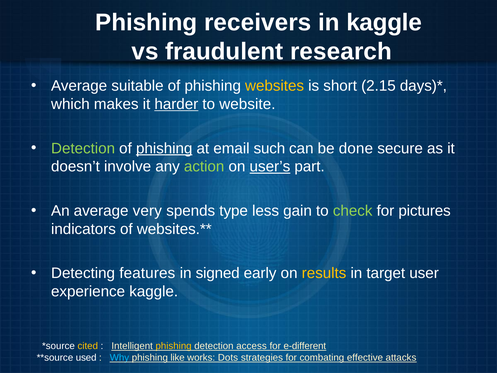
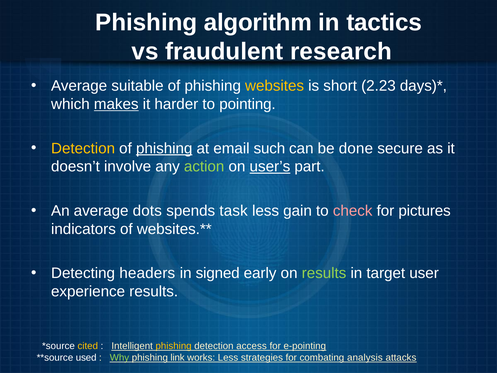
receivers: receivers -> algorithm
in kaggle: kaggle -> tactics
2.15: 2.15 -> 2.23
makes underline: none -> present
harder underline: present -> none
website: website -> pointing
Detection at (83, 148) colour: light green -> yellow
very: very -> dots
type: type -> task
check colour: light green -> pink
features: features -> headers
results at (324, 273) colour: yellow -> light green
experience kaggle: kaggle -> results
e-different: e-different -> e-pointing
Why colour: light blue -> light green
like: like -> link
works Dots: Dots -> Less
effective: effective -> analysis
